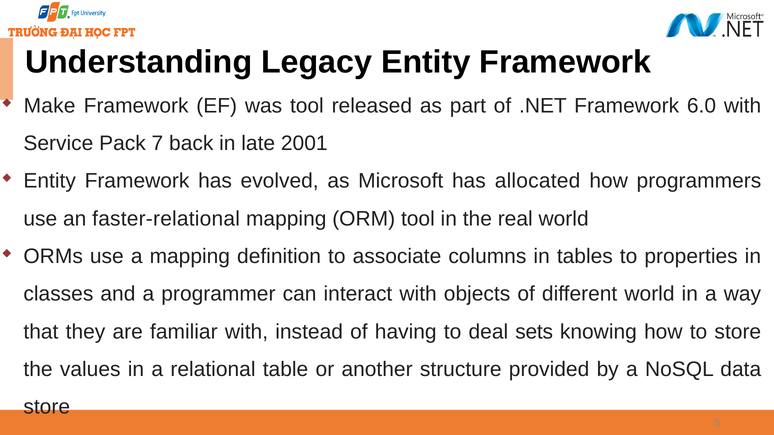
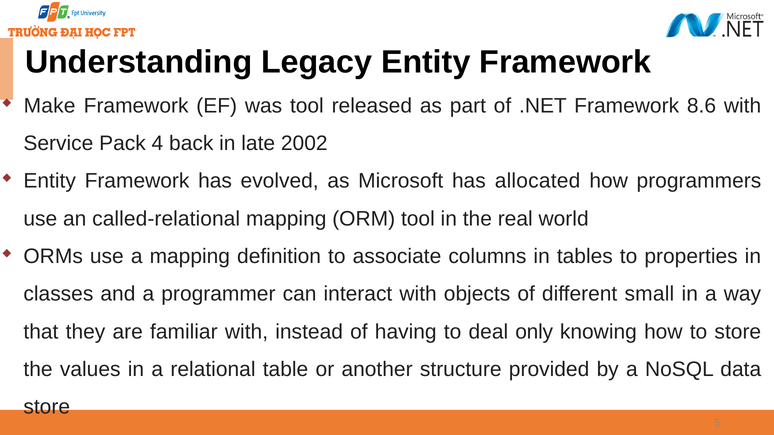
6.0: 6.0 -> 8.6
7: 7 -> 4
2001: 2001 -> 2002
faster-relational: faster-relational -> called-relational
different world: world -> small
sets: sets -> only
